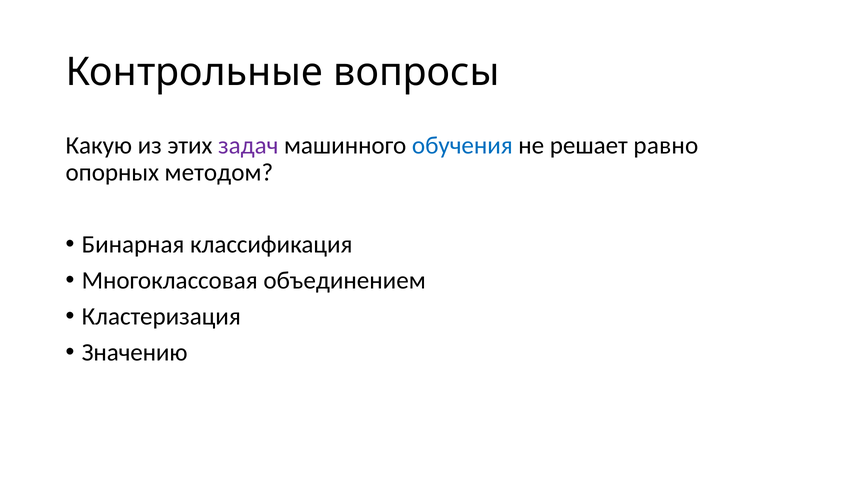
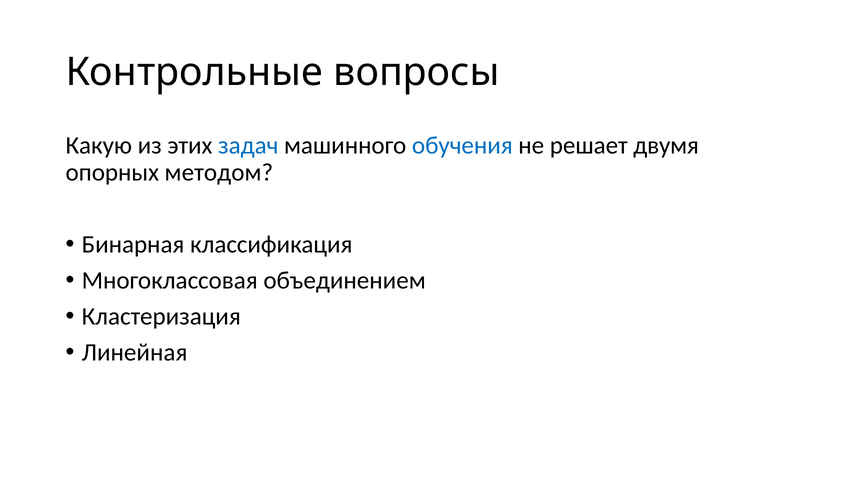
задач colour: purple -> blue
равно: равно -> двумя
Значению: Значению -> Линейная
